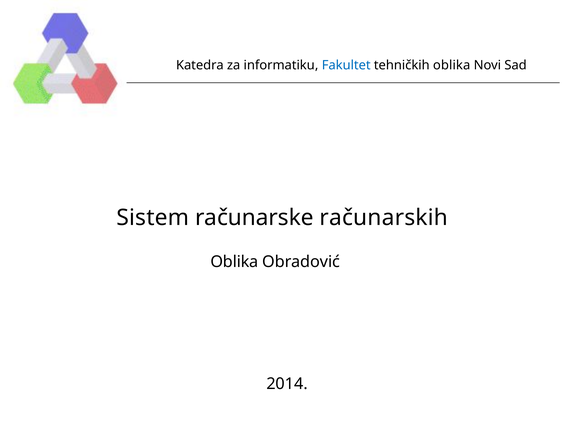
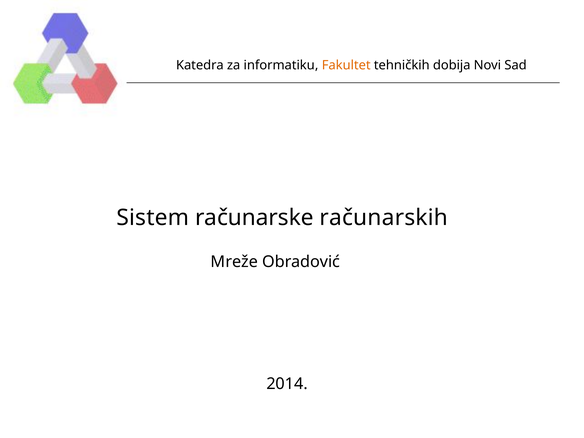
Fakultet colour: blue -> orange
tehničkih oblika: oblika -> dobija
Oblika at (234, 262): Oblika -> Mreže
